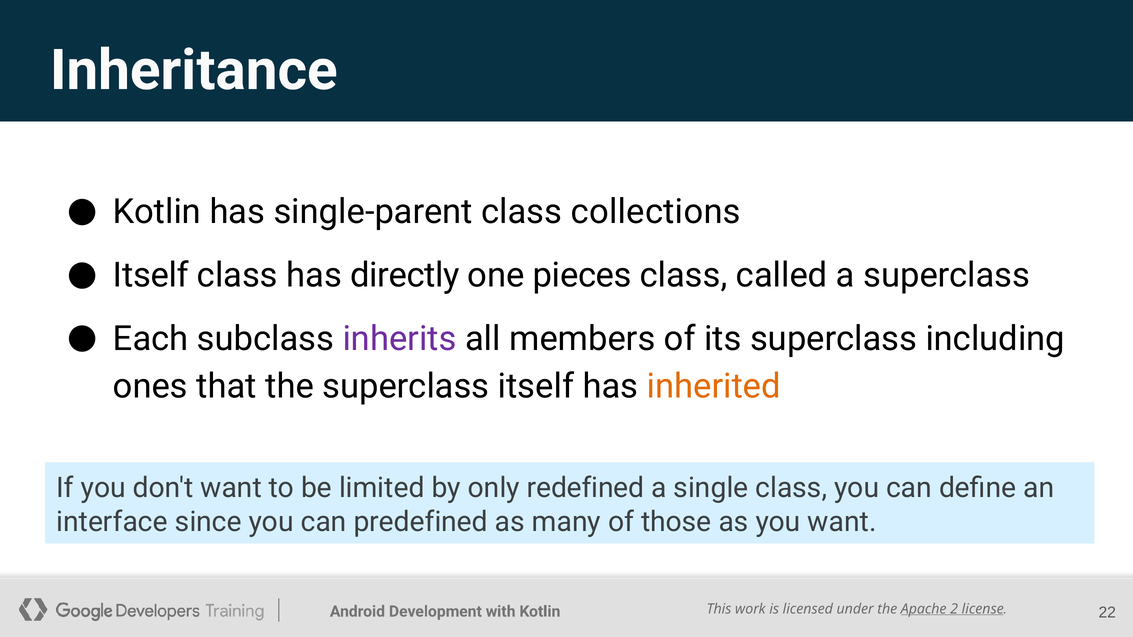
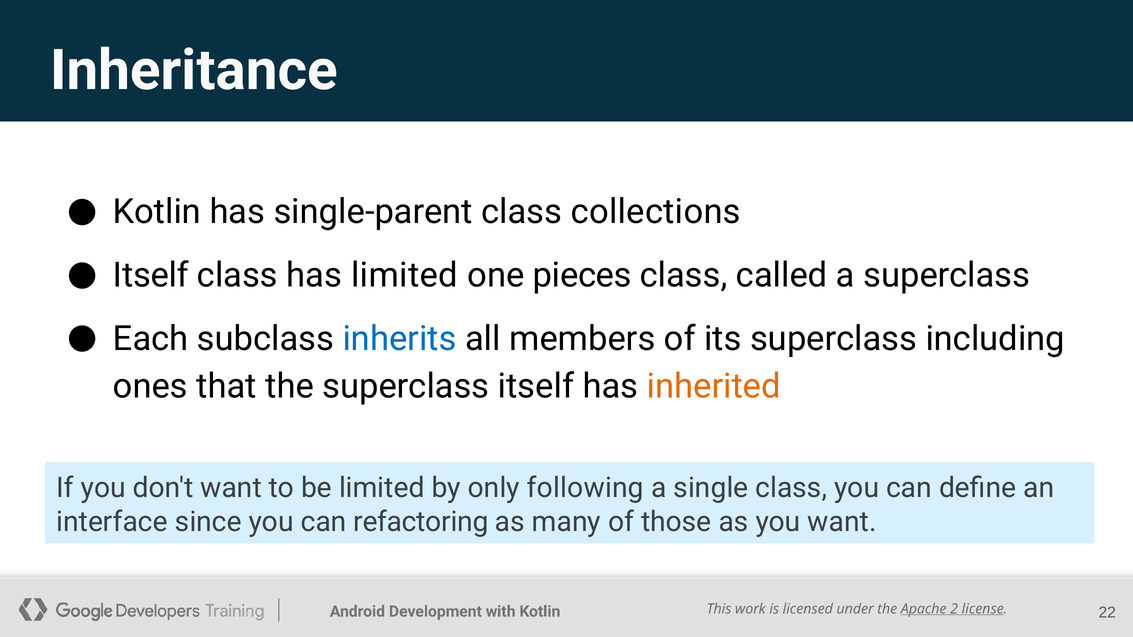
has directly: directly -> limited
inherits colour: purple -> blue
redefined: redefined -> following
predefined: predefined -> refactoring
